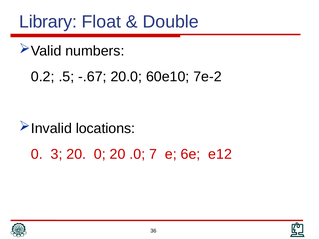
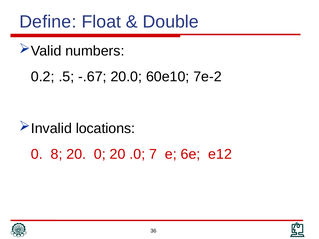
Library: Library -> Define
3: 3 -> 8
